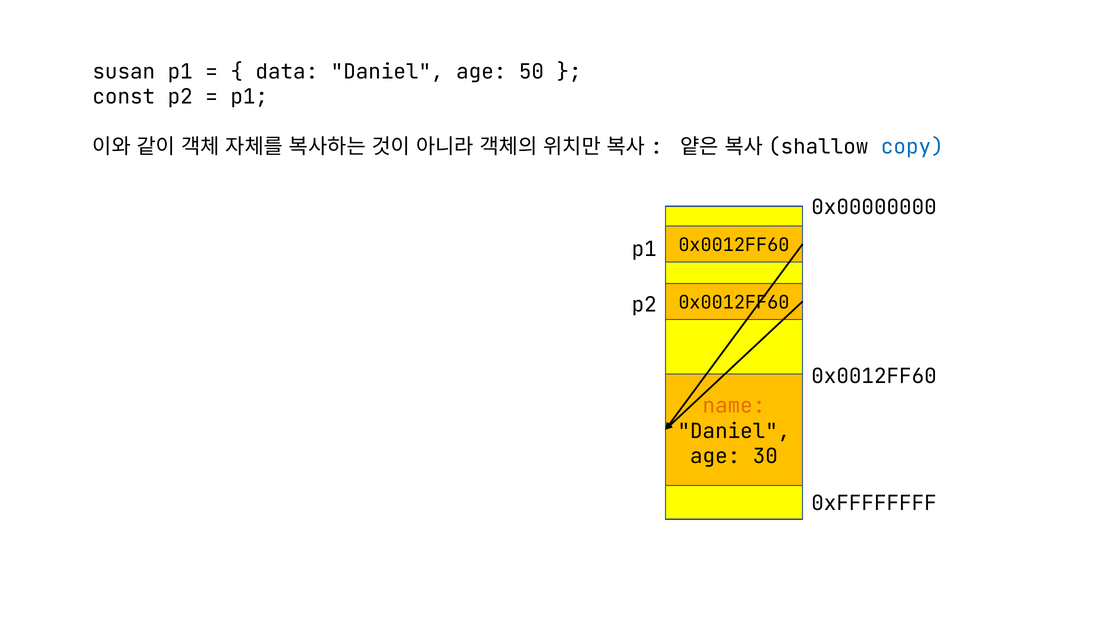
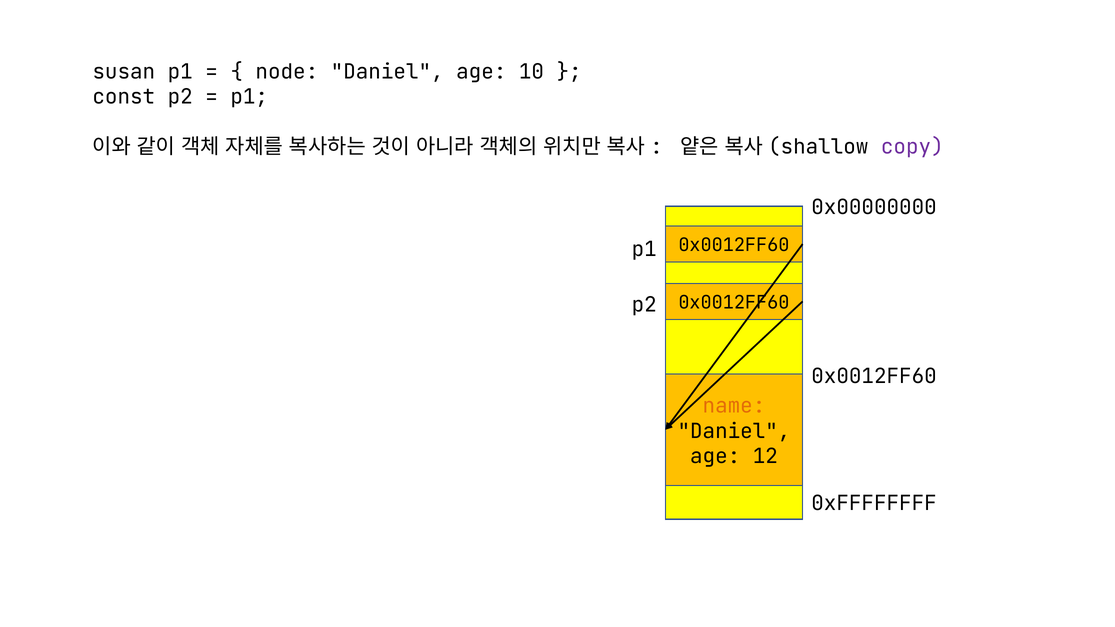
data: data -> node
50: 50 -> 10
copy colour: blue -> purple
30: 30 -> 12
